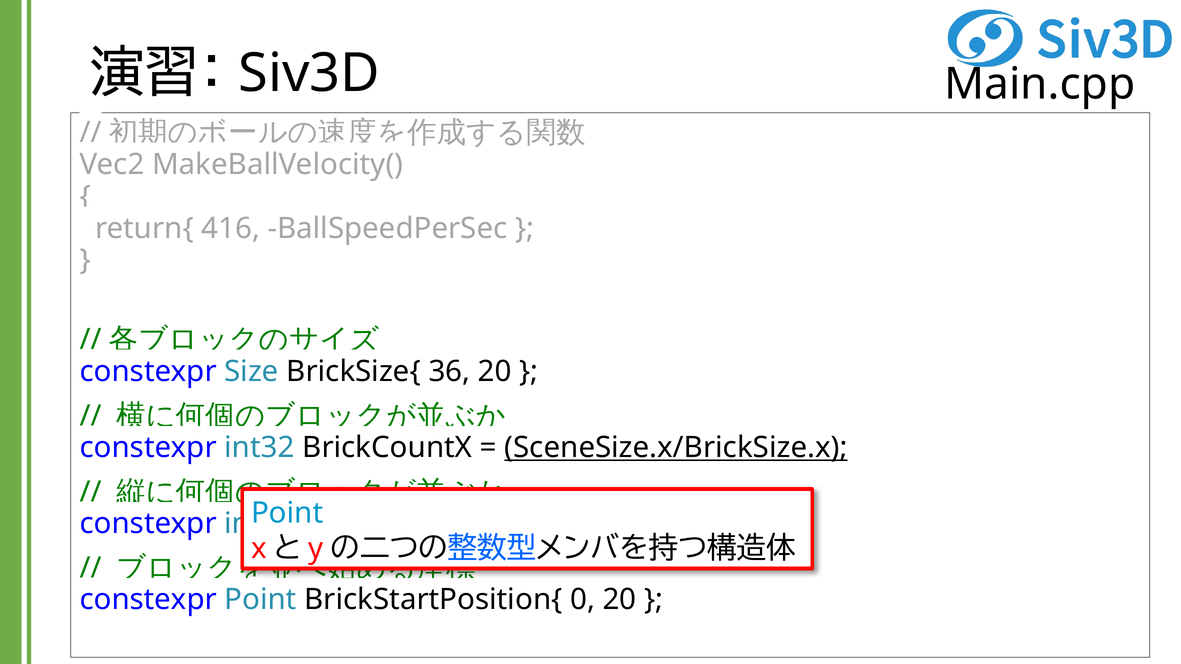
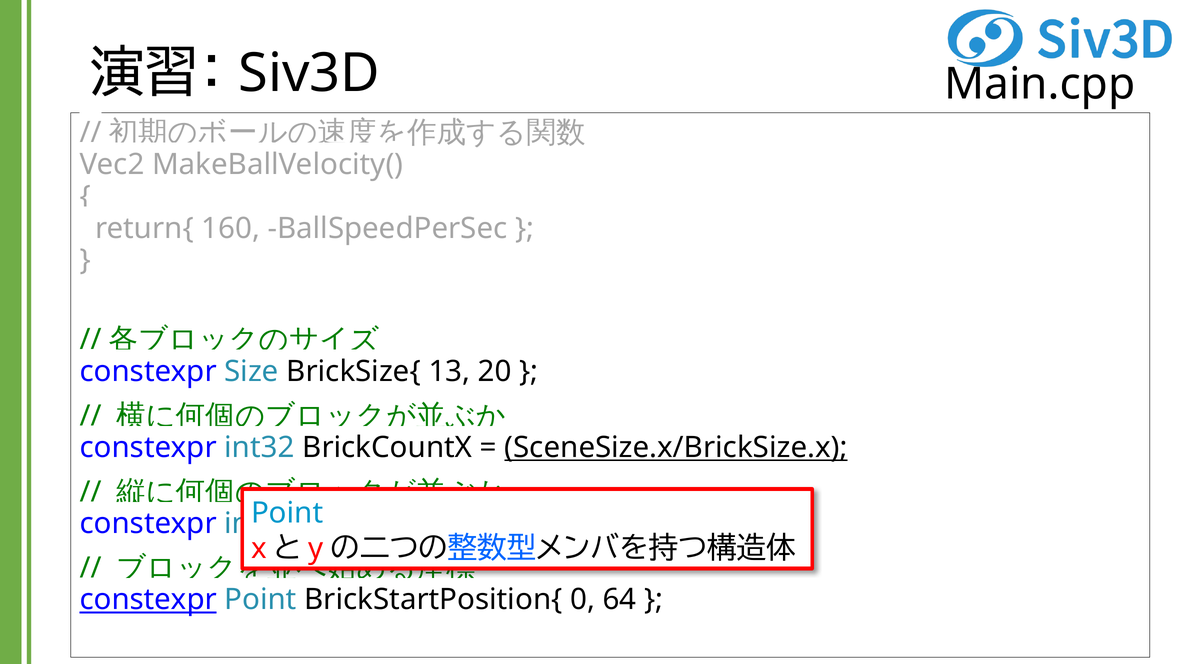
416: 416 -> 160
36: 36 -> 13
constexpr at (148, 600) underline: none -> present
0 20: 20 -> 64
